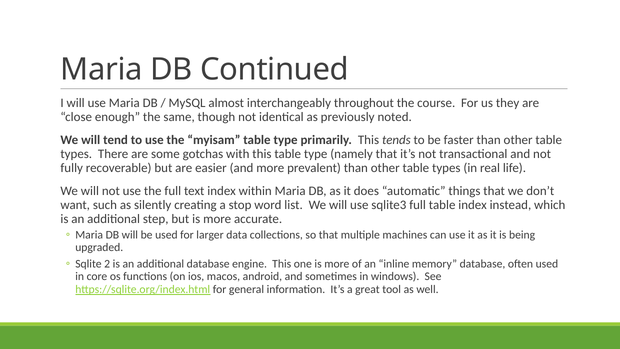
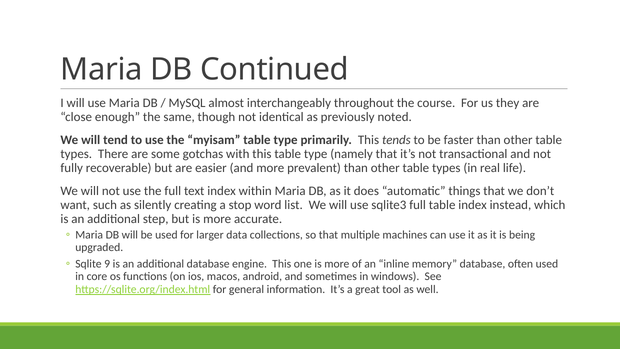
2: 2 -> 9
